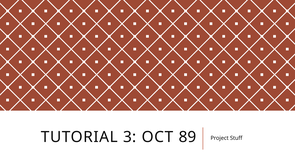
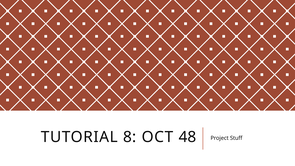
3: 3 -> 8
89: 89 -> 48
